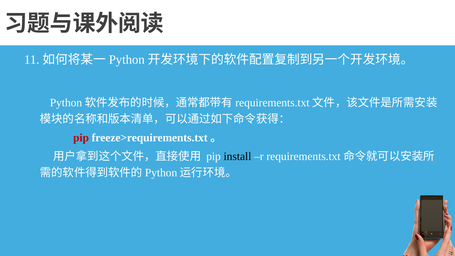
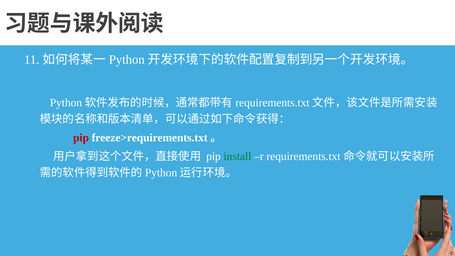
install colour: black -> green
